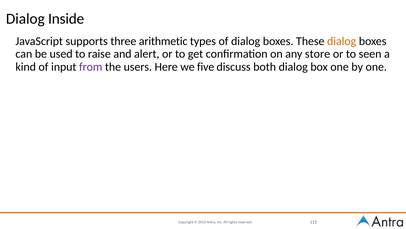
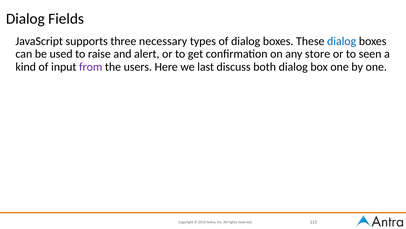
Inside: Inside -> Fields
arithmetic: arithmetic -> necessary
dialog at (342, 41) colour: orange -> blue
five: five -> last
